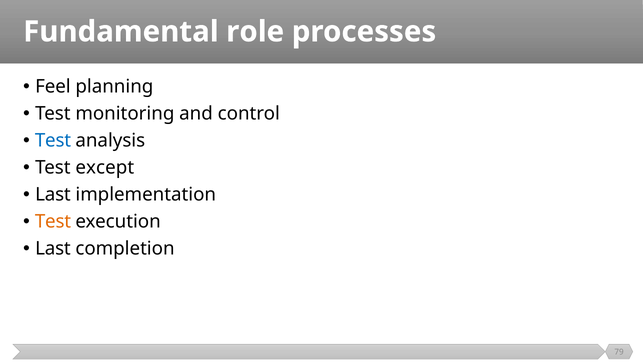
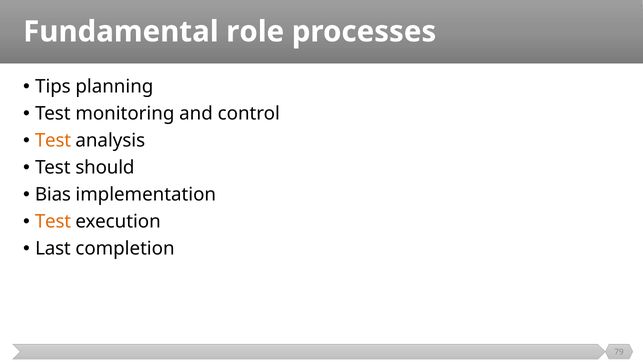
Feel: Feel -> Tips
Test at (53, 141) colour: blue -> orange
except: except -> should
Last at (53, 194): Last -> Bias
